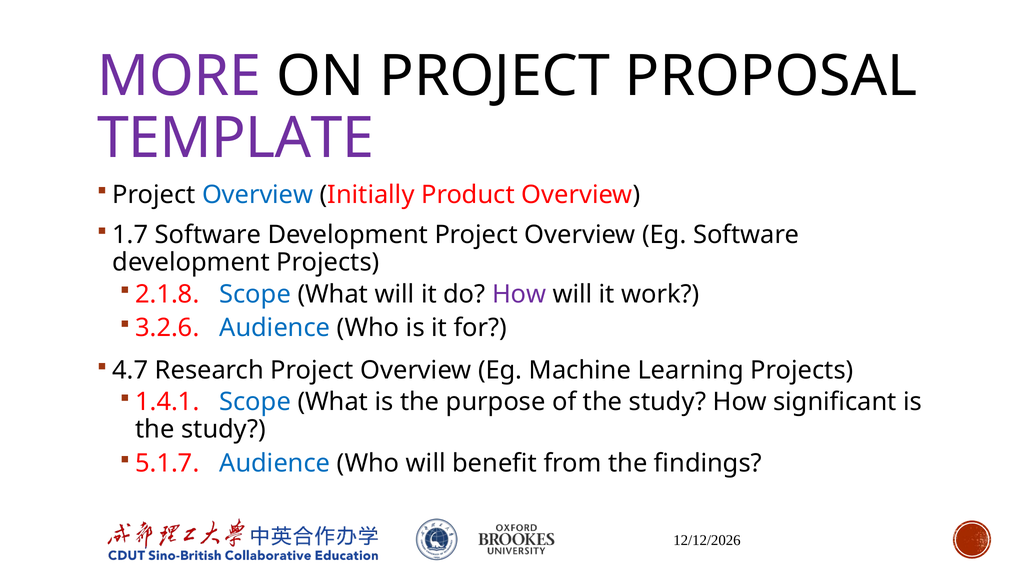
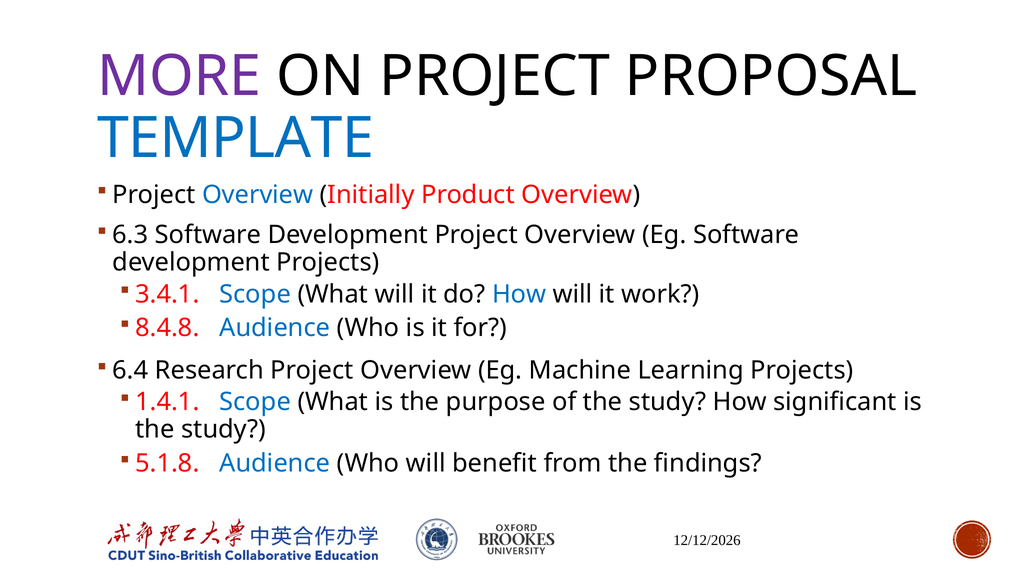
TEMPLATE colour: purple -> blue
1.7: 1.7 -> 6.3
2.1.8: 2.1.8 -> 3.4.1
How at (519, 294) colour: purple -> blue
3.2.6: 3.2.6 -> 8.4.8
4.7: 4.7 -> 6.4
5.1.7: 5.1.7 -> 5.1.8
